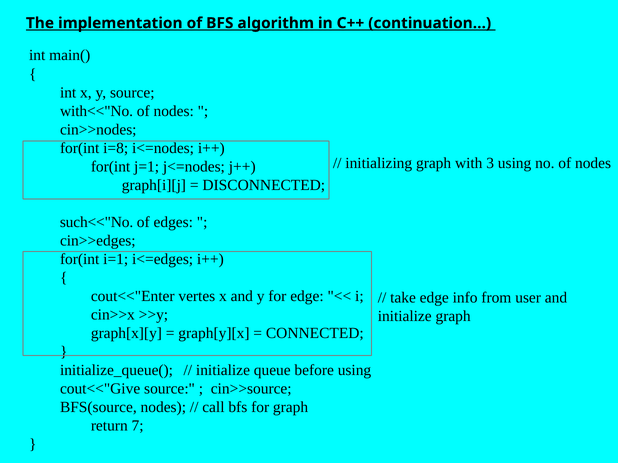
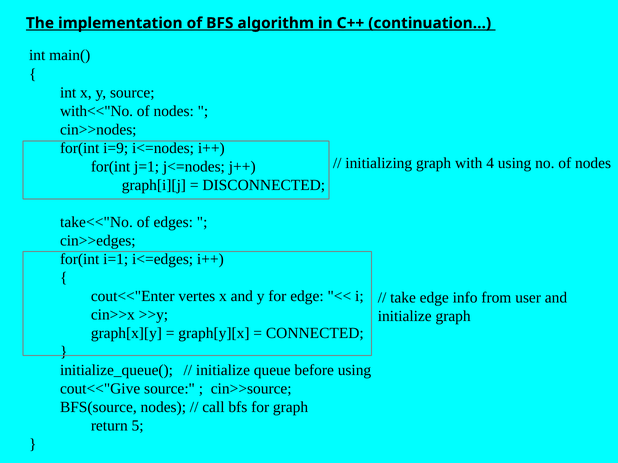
i=8: i=8 -> i=9
3: 3 -> 4
such<<"No: such<<"No -> take<<"No
7: 7 -> 5
